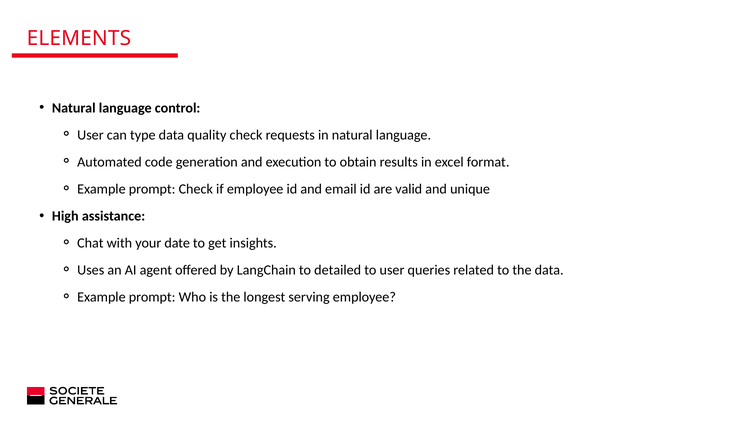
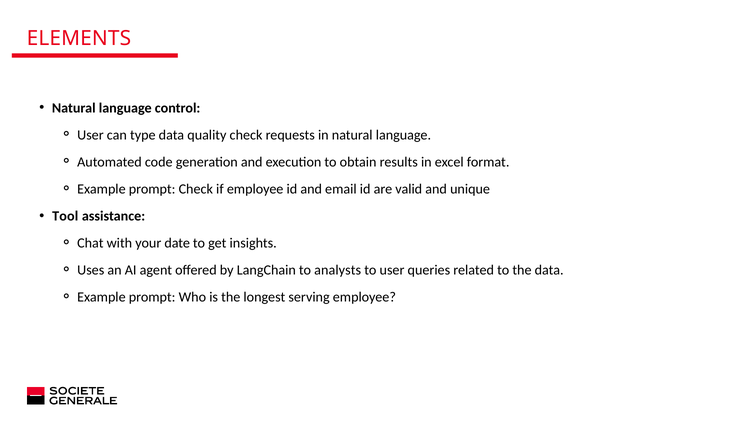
High: High -> Tool
detailed: detailed -> analysts
